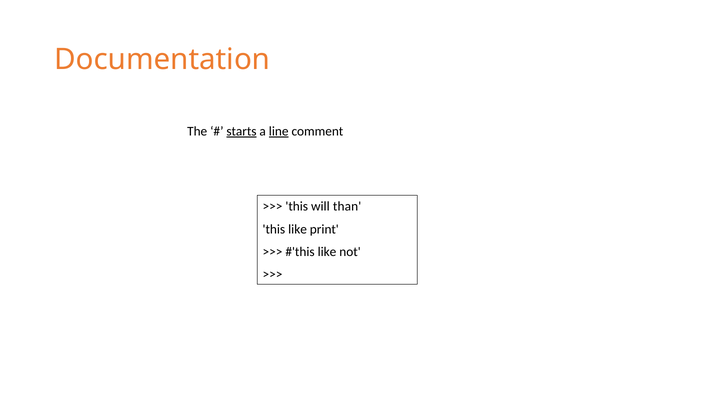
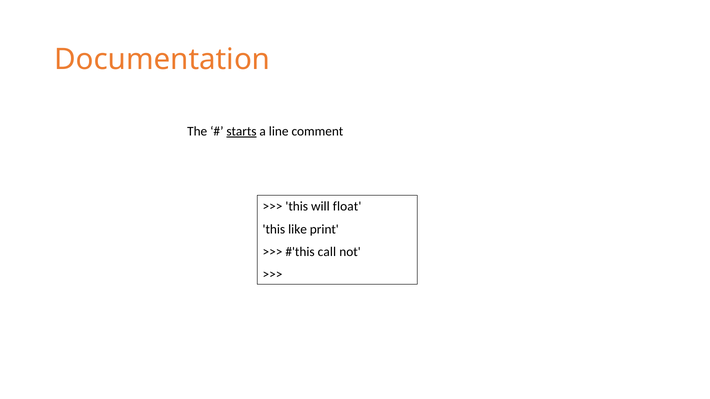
line underline: present -> none
than: than -> float
like at (327, 252): like -> call
